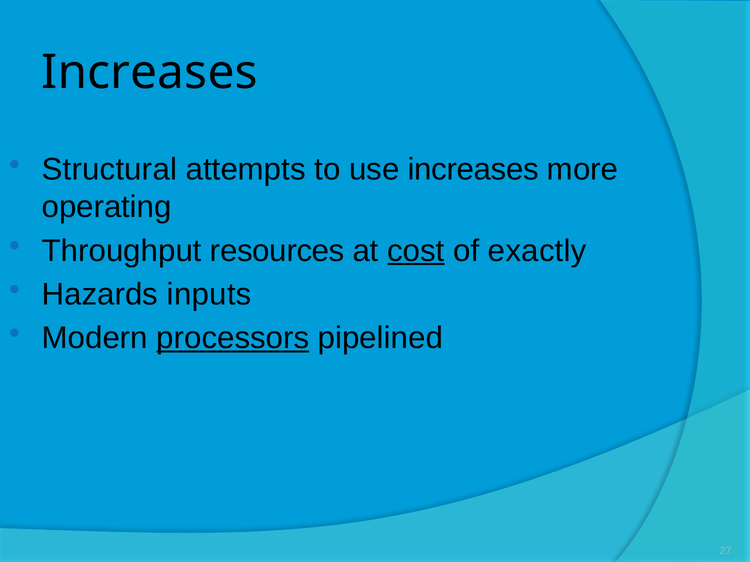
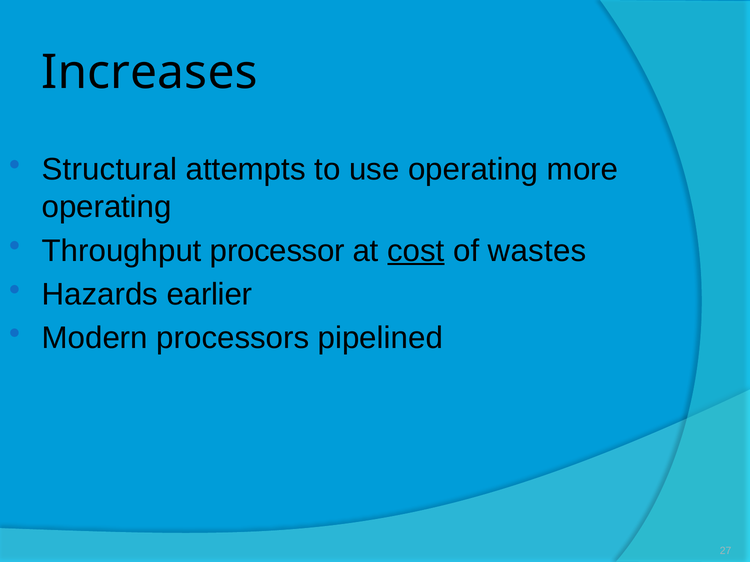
use increases: increases -> operating
resources: resources -> processor
exactly: exactly -> wastes
inputs: inputs -> earlier
processors underline: present -> none
